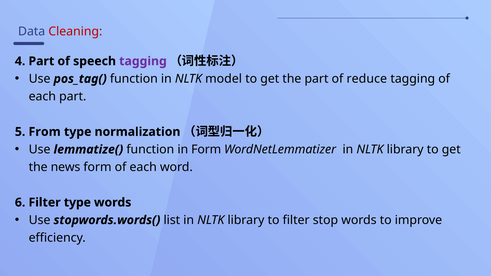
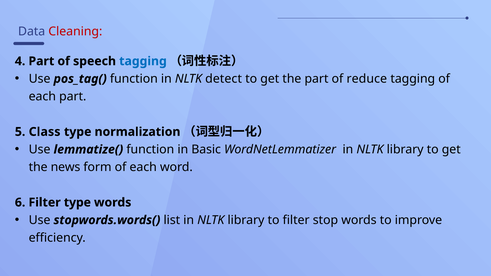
tagging at (143, 61) colour: purple -> blue
model: model -> detect
From: From -> Class
in Form: Form -> Basic
